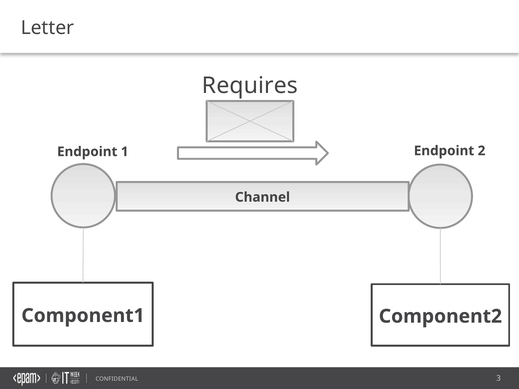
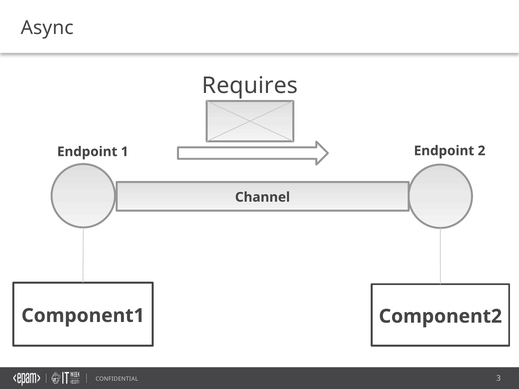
Letter: Letter -> Async
